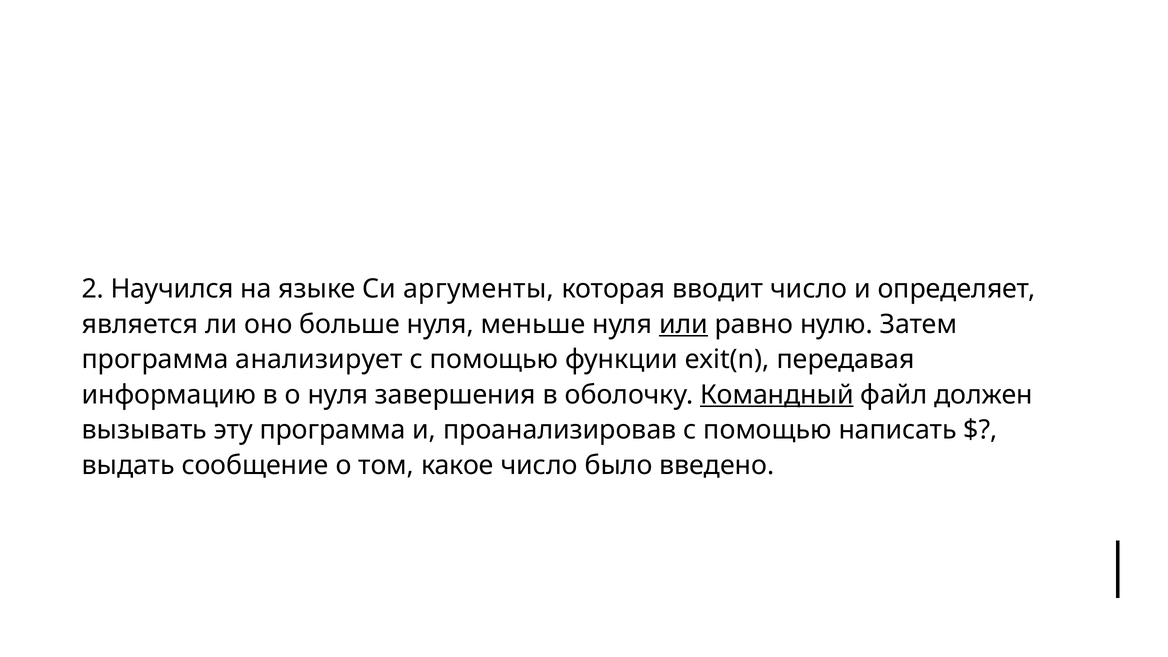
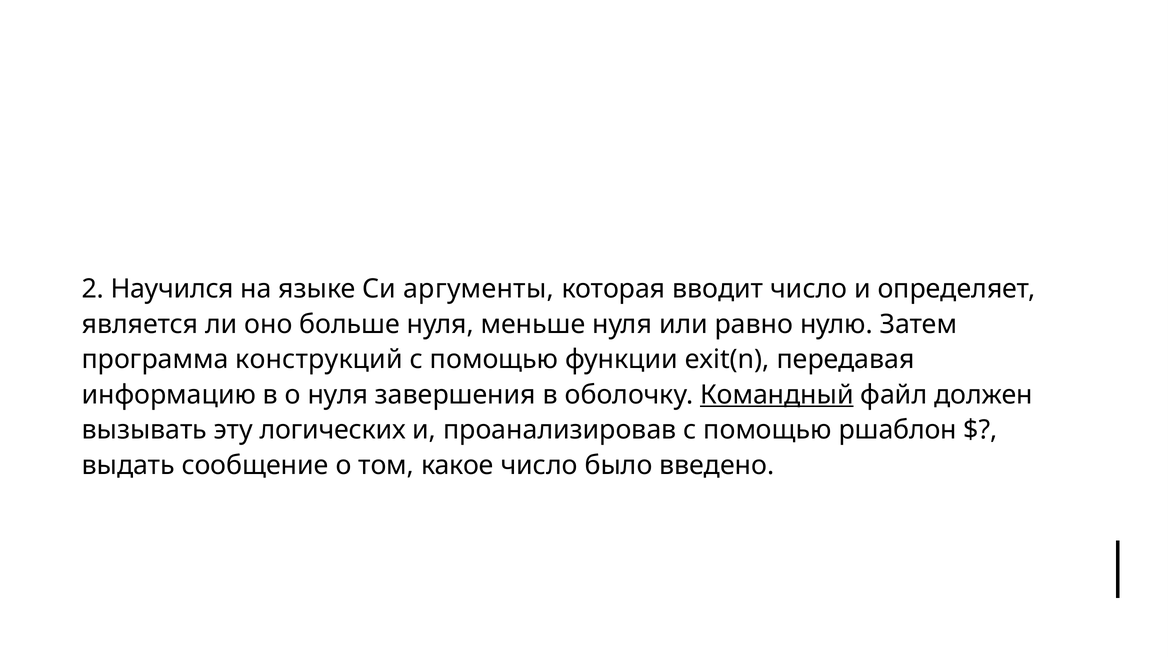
или underline: present -> none
анализирует: анализирует -> конструкций
эту программа: программа -> логических
написать: написать -> pшаблон
